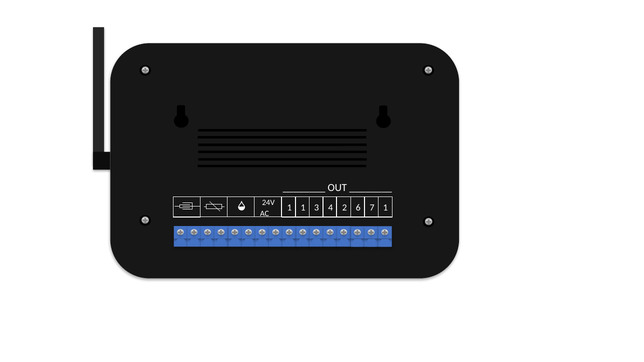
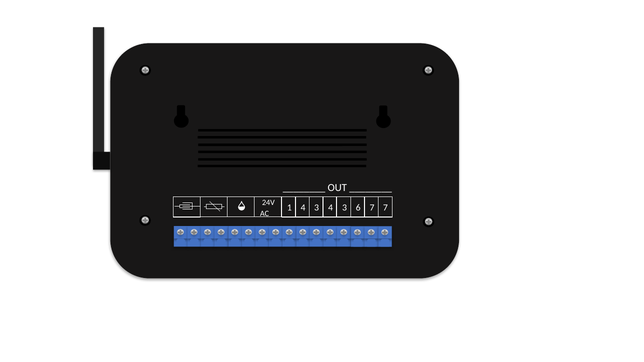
1 1: 1 -> 4
3 4 2: 2 -> 3
7 1: 1 -> 7
